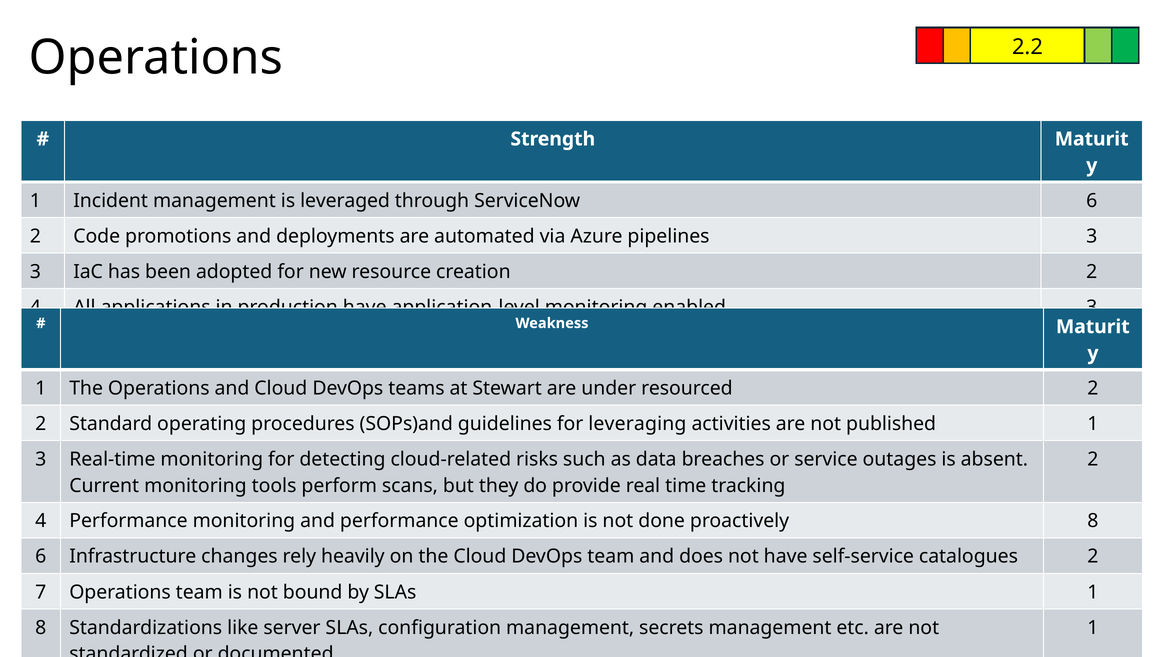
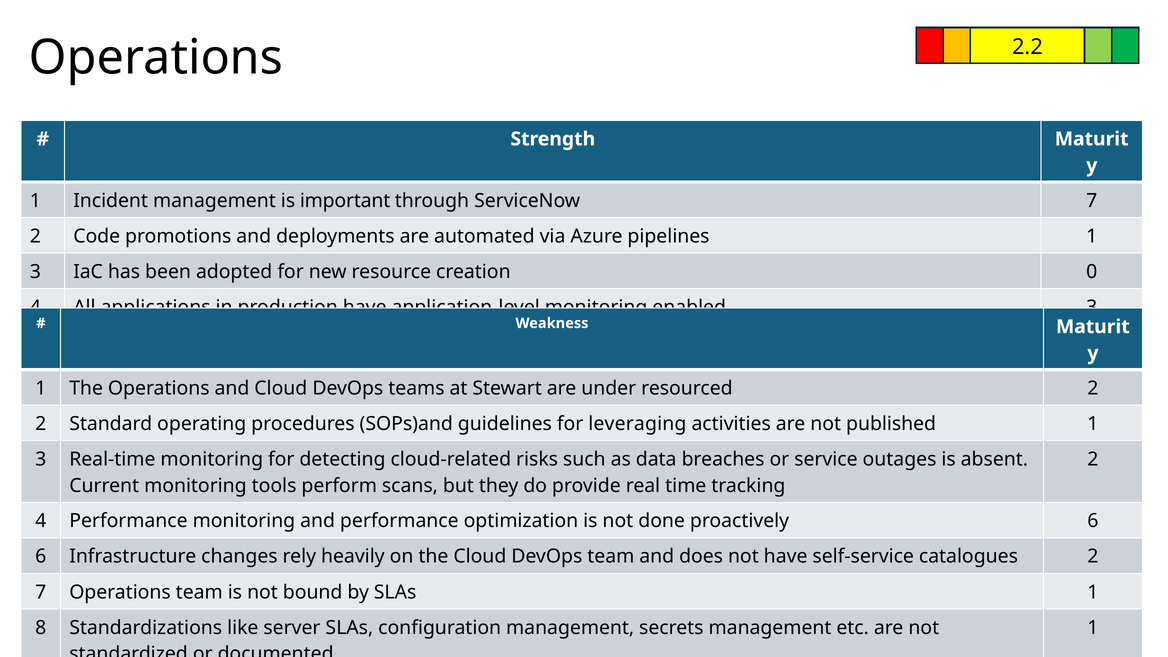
leveraged: leveraged -> important
ServiceNow 6: 6 -> 7
pipelines 3: 3 -> 1
creation 2: 2 -> 0
proactively 8: 8 -> 6
